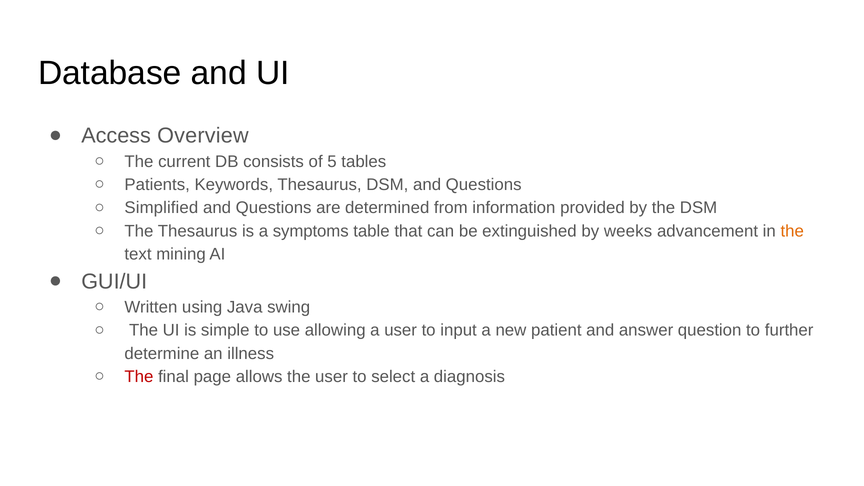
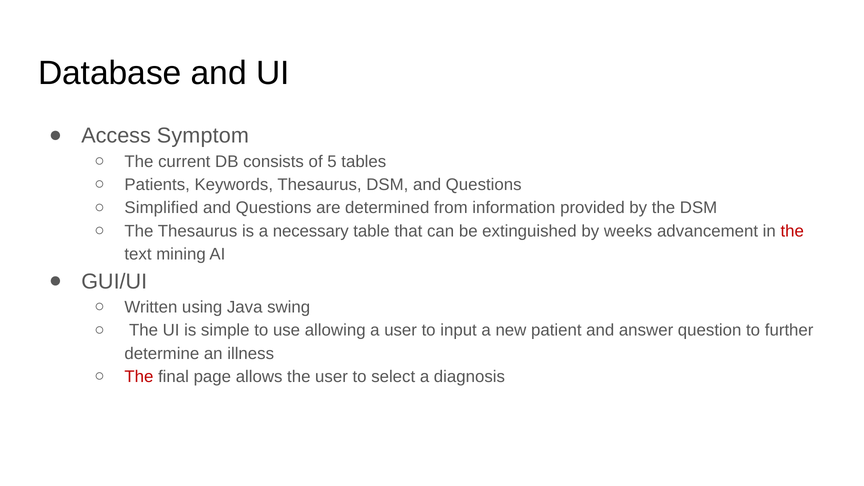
Overview: Overview -> Symptom
symptoms: symptoms -> necessary
the at (792, 231) colour: orange -> red
